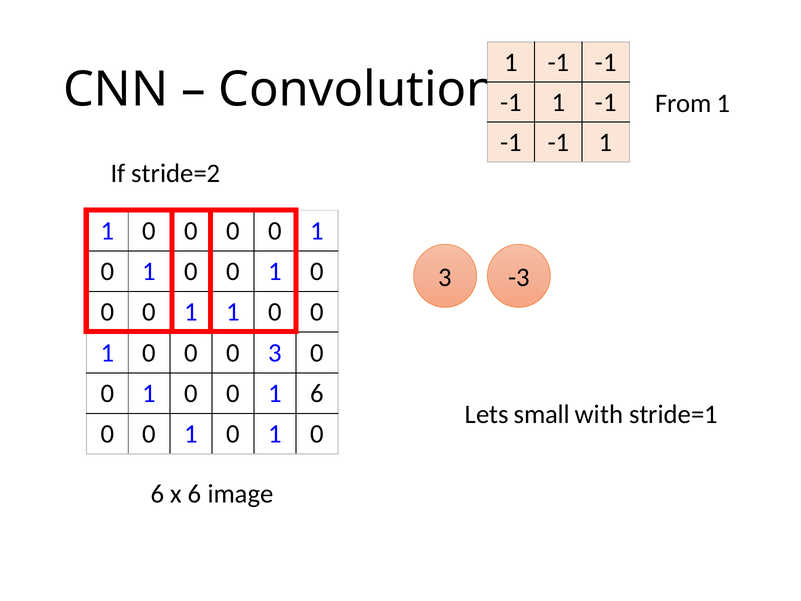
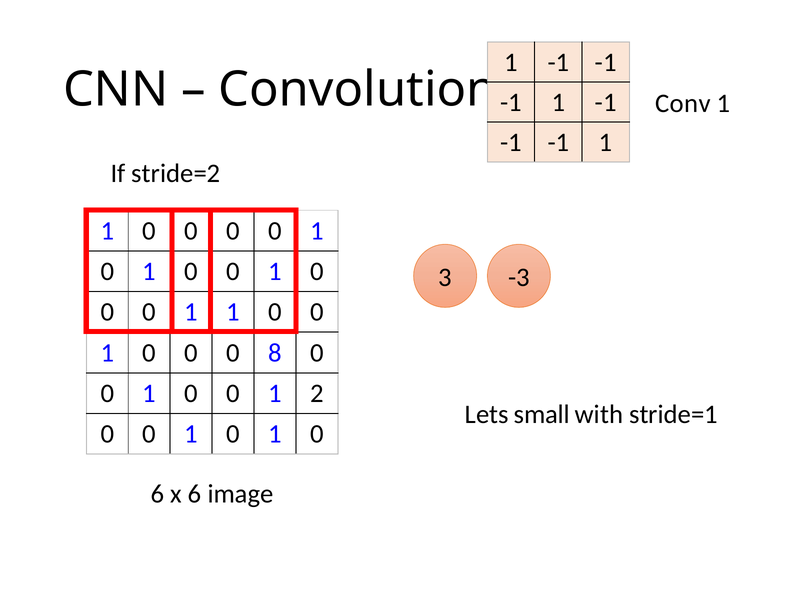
From: From -> Conv
0 3: 3 -> 8
1 6: 6 -> 2
